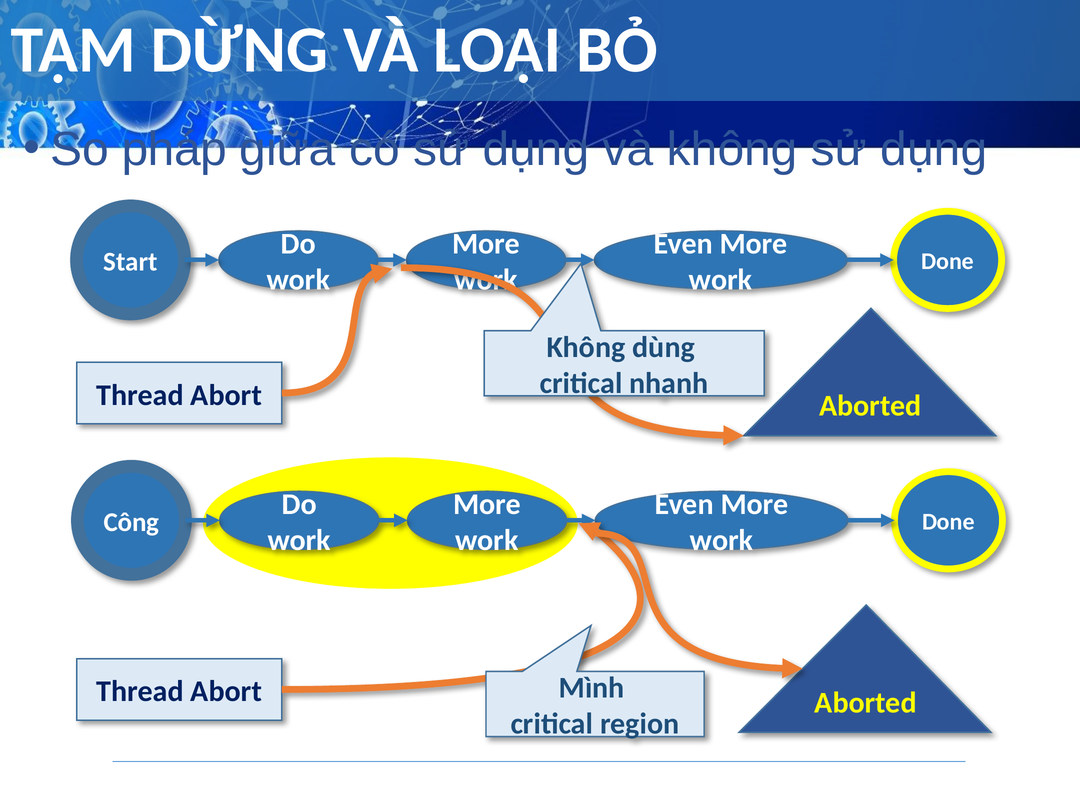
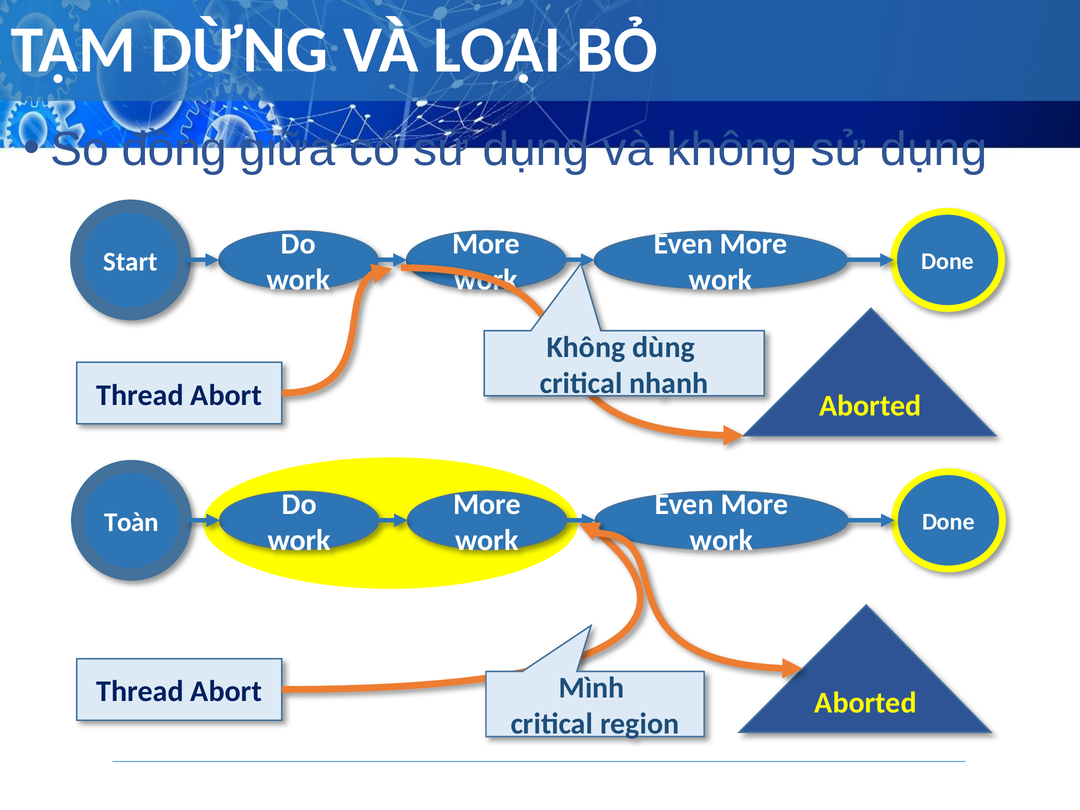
pháp: pháp -> đồng
Công: Công -> Toàn
